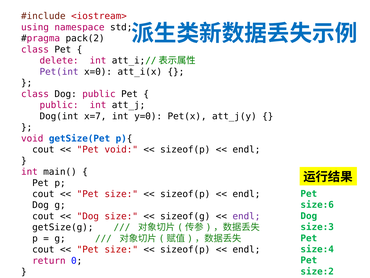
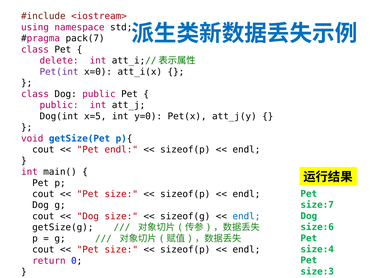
pack(2: pack(2 -> pack(7
x=7: x=7 -> x=5
Pet void: void -> endl
size:6: size:6 -> size:7
endl at (246, 216) colour: purple -> blue
size:3: size:3 -> size:6
size:2: size:2 -> size:3
